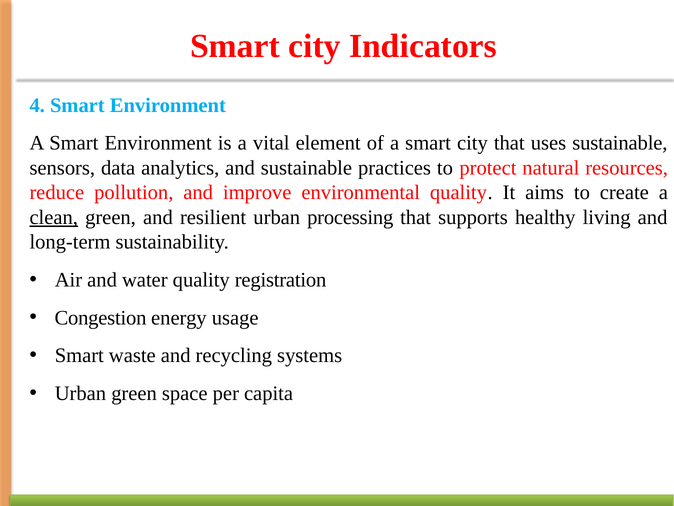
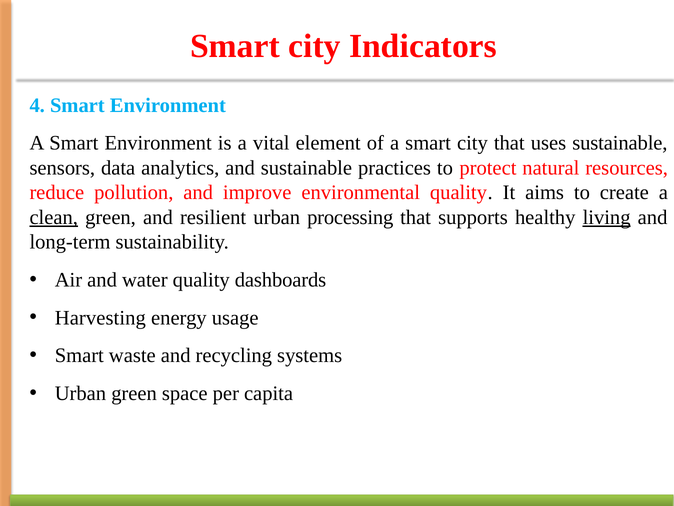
living underline: none -> present
registration: registration -> dashboards
Congestion: Congestion -> Harvesting
